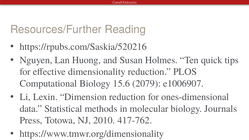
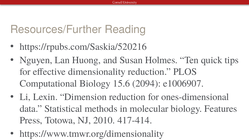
2079: 2079 -> 2094
Journals: Journals -> Features
417-762: 417-762 -> 417-414
